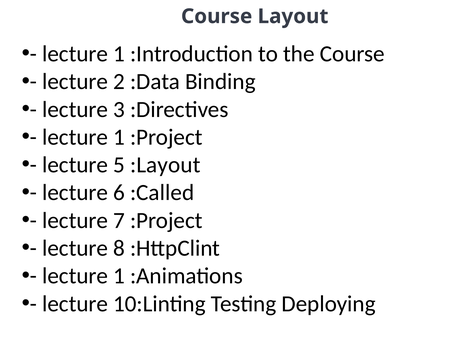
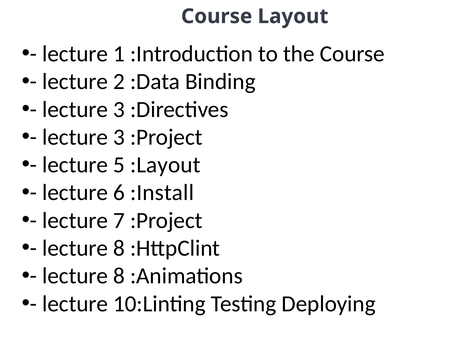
1 at (119, 137): 1 -> 3
:Called: :Called -> :Install
1 at (119, 276): 1 -> 8
